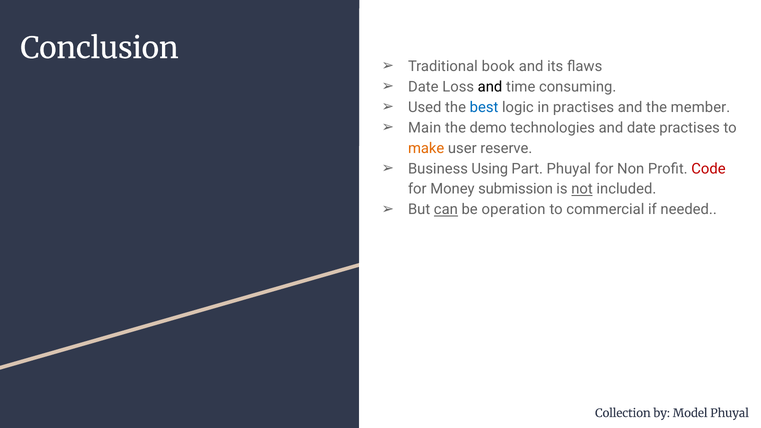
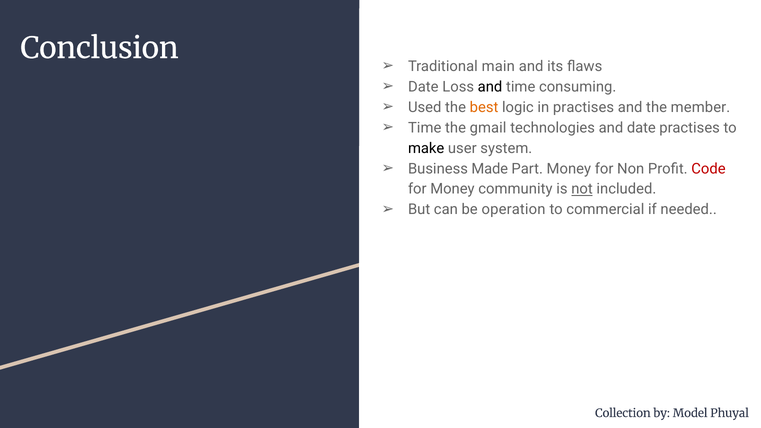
book: book -> main
best colour: blue -> orange
Main at (425, 128): Main -> Time
demo: demo -> gmail
make colour: orange -> black
reserve: reserve -> system
Using: Using -> Made
Part Phuyal: Phuyal -> Money
submission: submission -> community
can underline: present -> none
